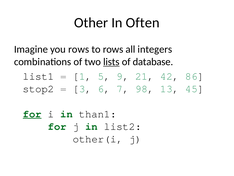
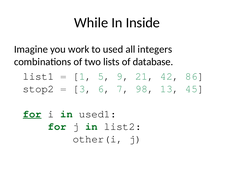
Other: Other -> While
Often: Often -> Inside
you rows: rows -> work
to rows: rows -> used
lists underline: present -> none
than1: than1 -> used1
